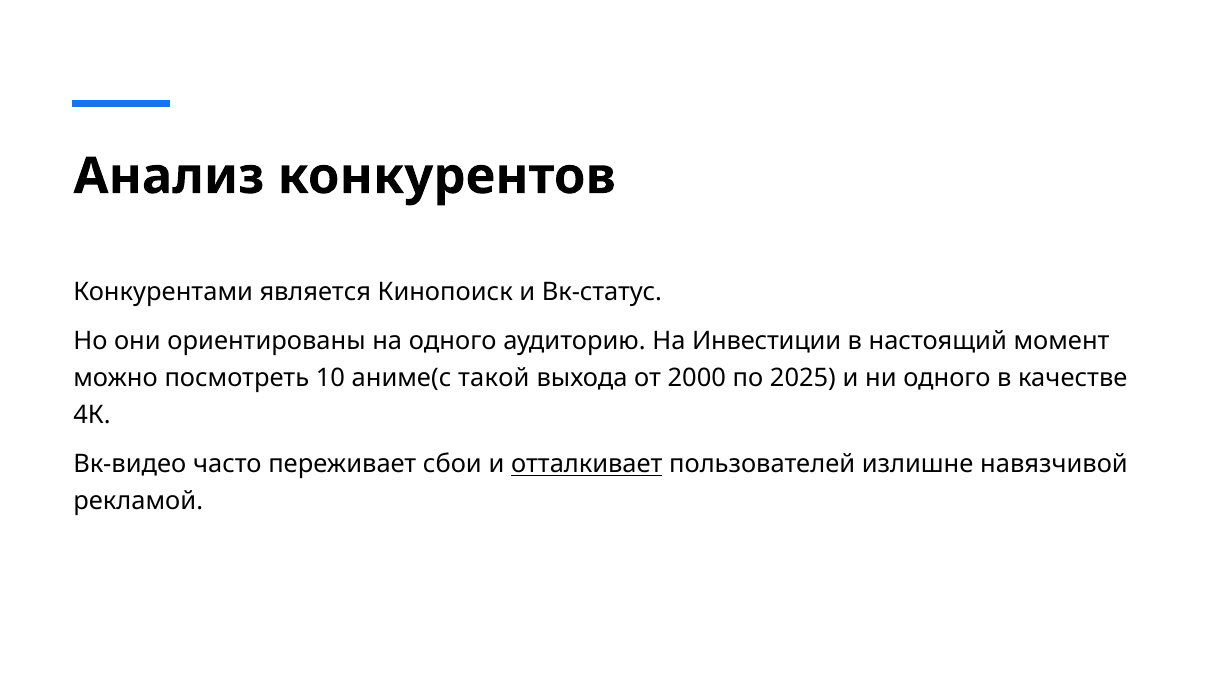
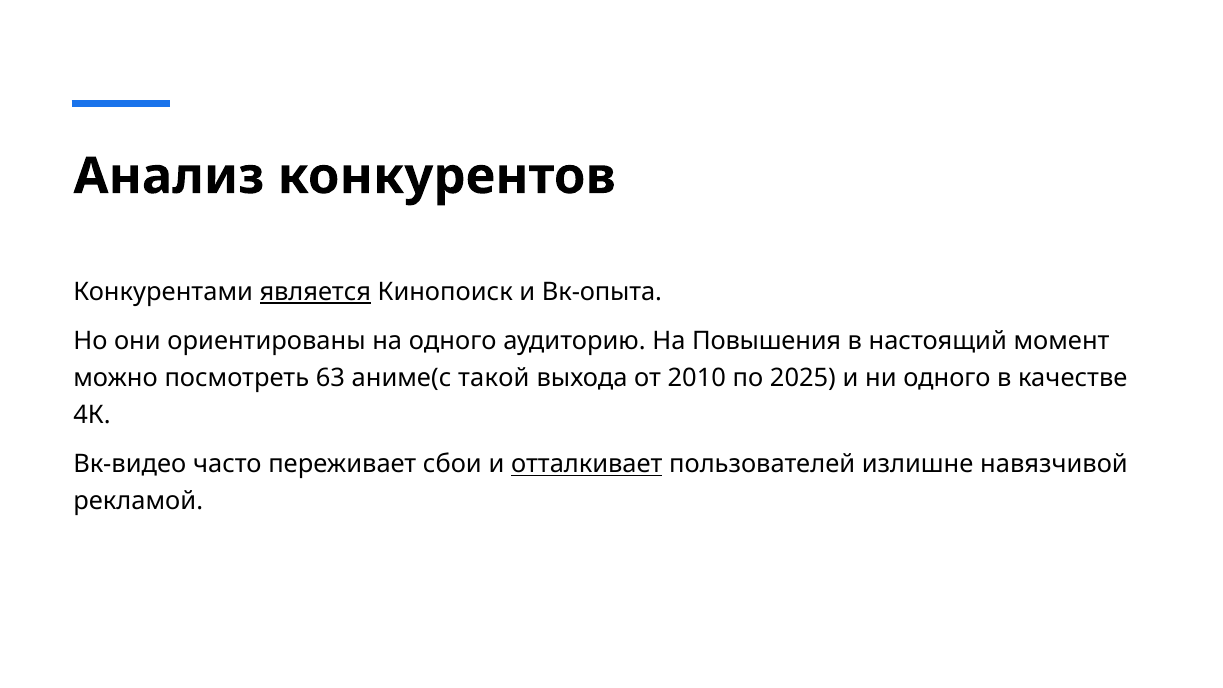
является underline: none -> present
Вк-статус: Вк-статус -> Вк-опыта
Инвестиции: Инвестиции -> Повышения
10: 10 -> 63
2000: 2000 -> 2010
